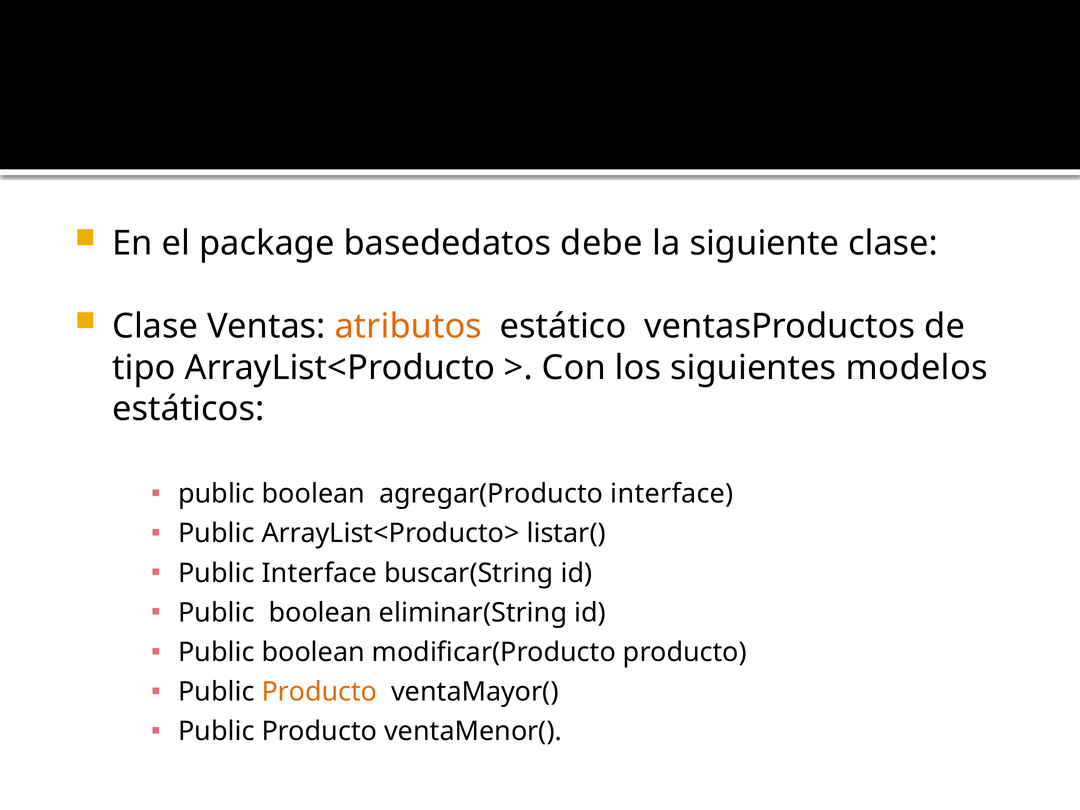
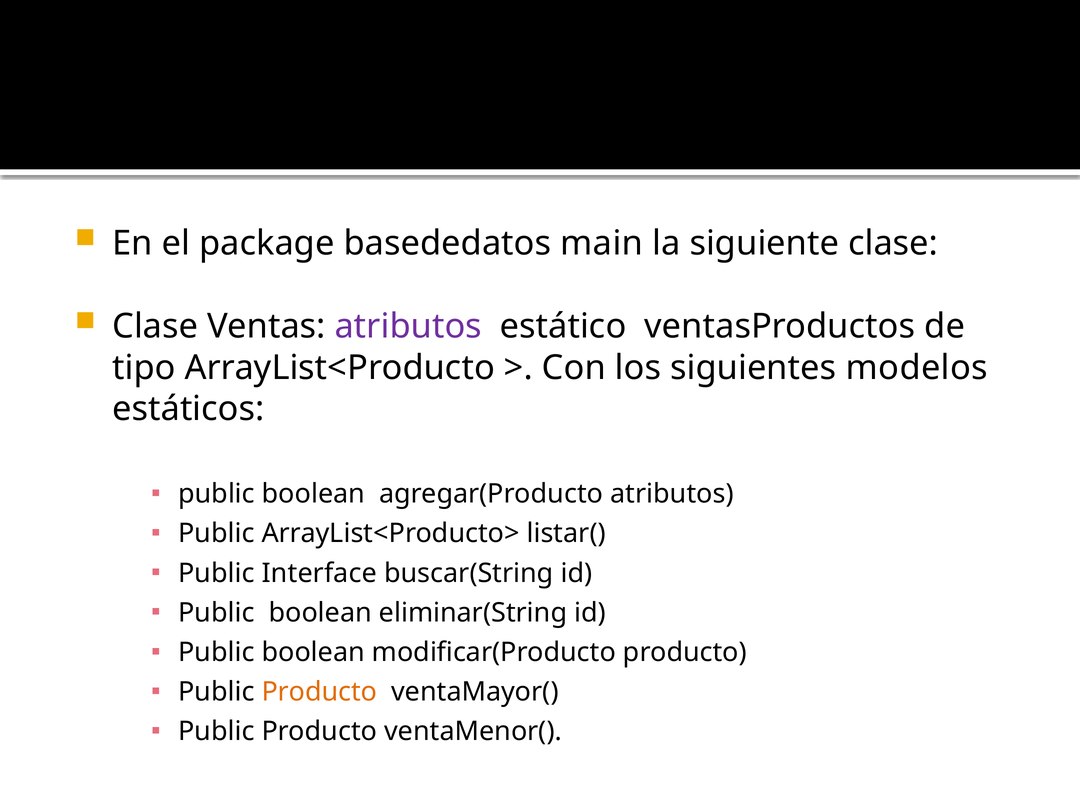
debe: debe -> main
atributos at (408, 326) colour: orange -> purple
agregar(Producto interface: interface -> atributos
